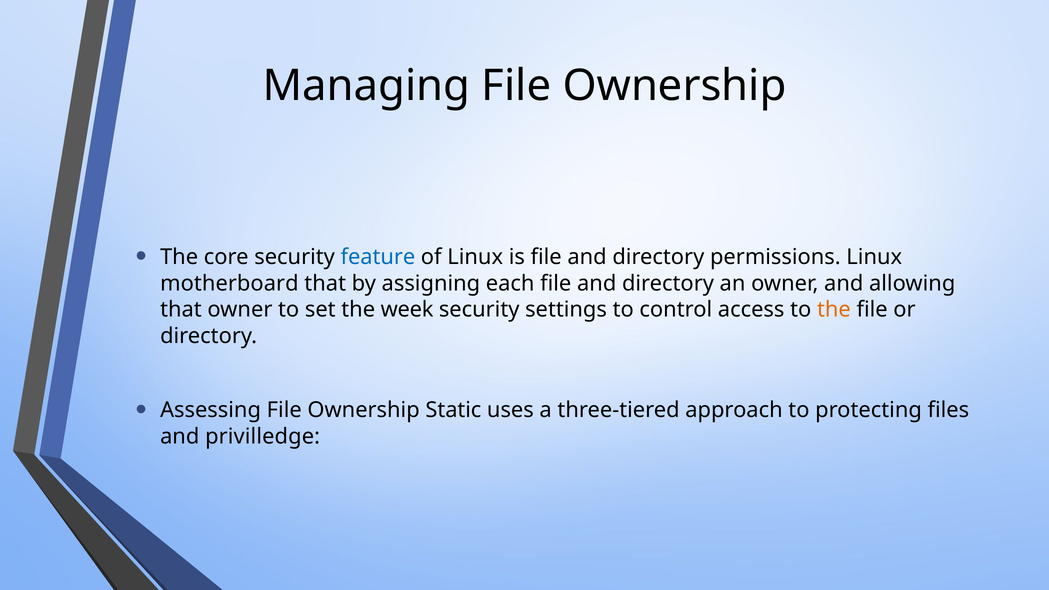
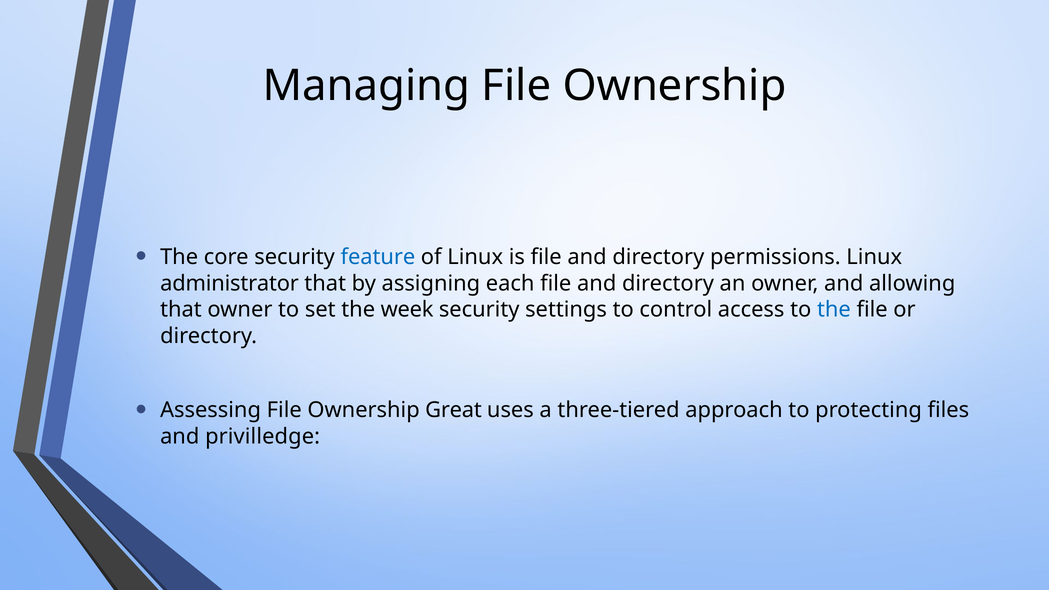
motherboard: motherboard -> administrator
the at (834, 310) colour: orange -> blue
Static: Static -> Great
